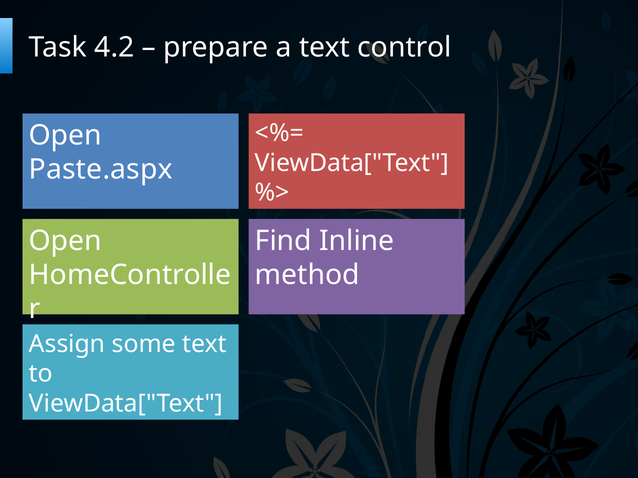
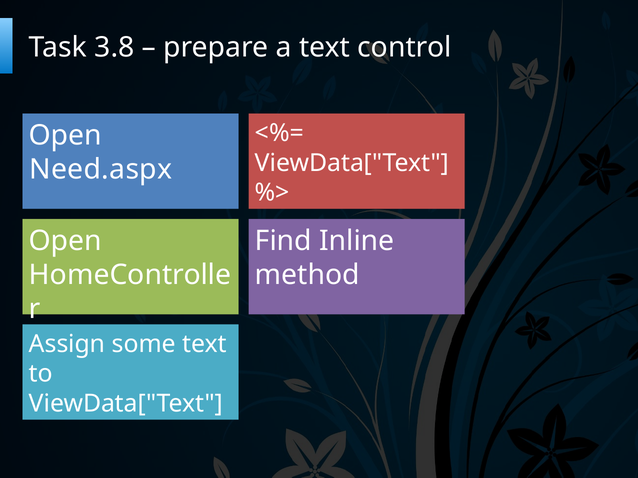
4.2: 4.2 -> 3.8
Paste.aspx: Paste.aspx -> Need.aspx
